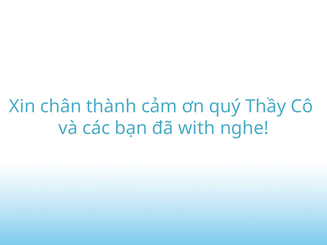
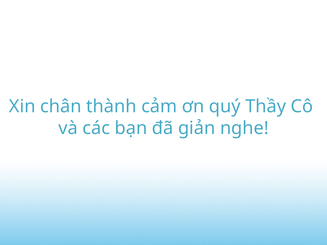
with: with -> giản
